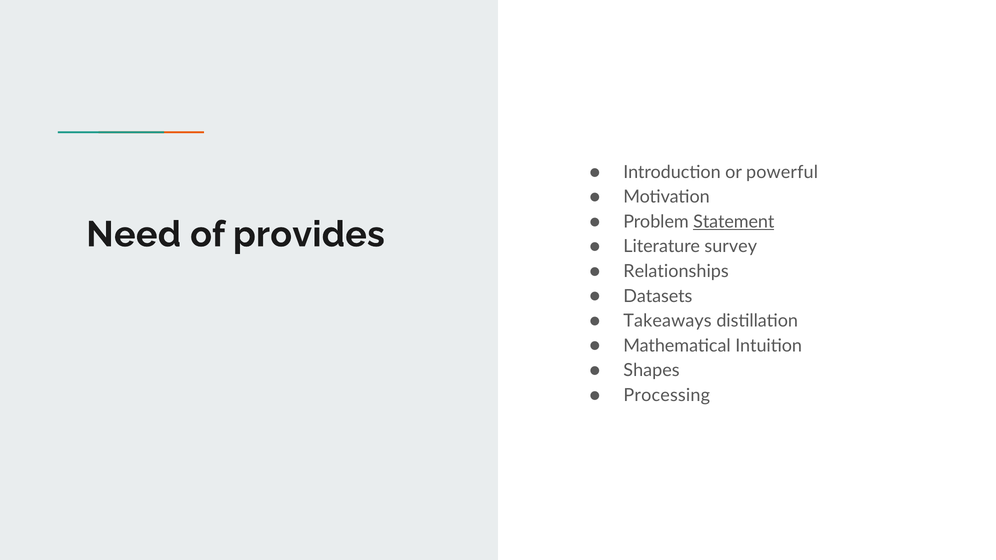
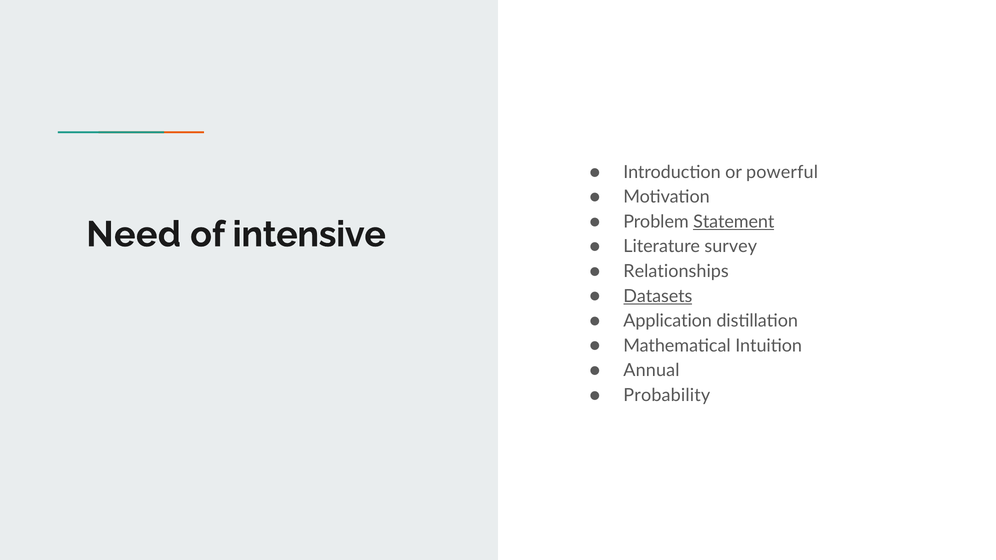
provides: provides -> intensive
Datasets underline: none -> present
Takeaways: Takeaways -> Application
Shapes: Shapes -> Annual
Processing: Processing -> Probability
